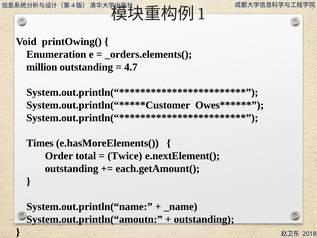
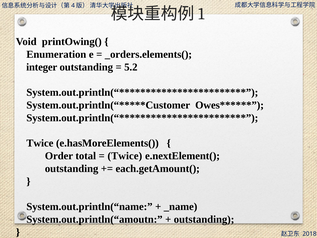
million: million -> integer
4.7: 4.7 -> 5.2
Times at (40, 143): Times -> Twice
